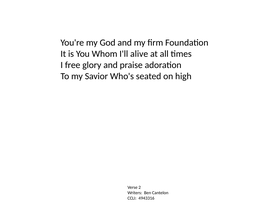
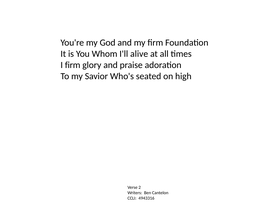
I free: free -> firm
